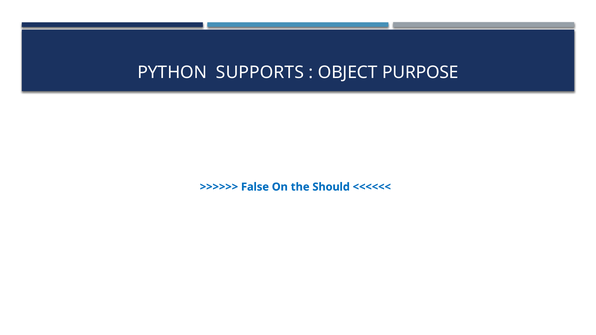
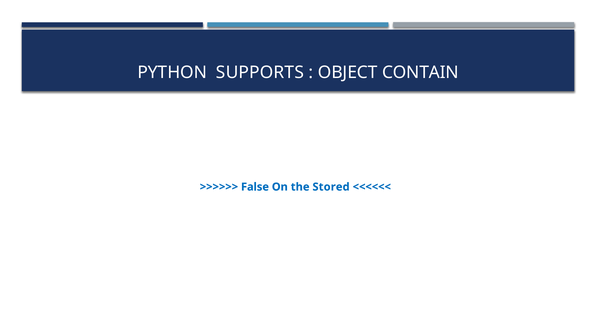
PURPOSE: PURPOSE -> CONTAIN
Should: Should -> Stored
